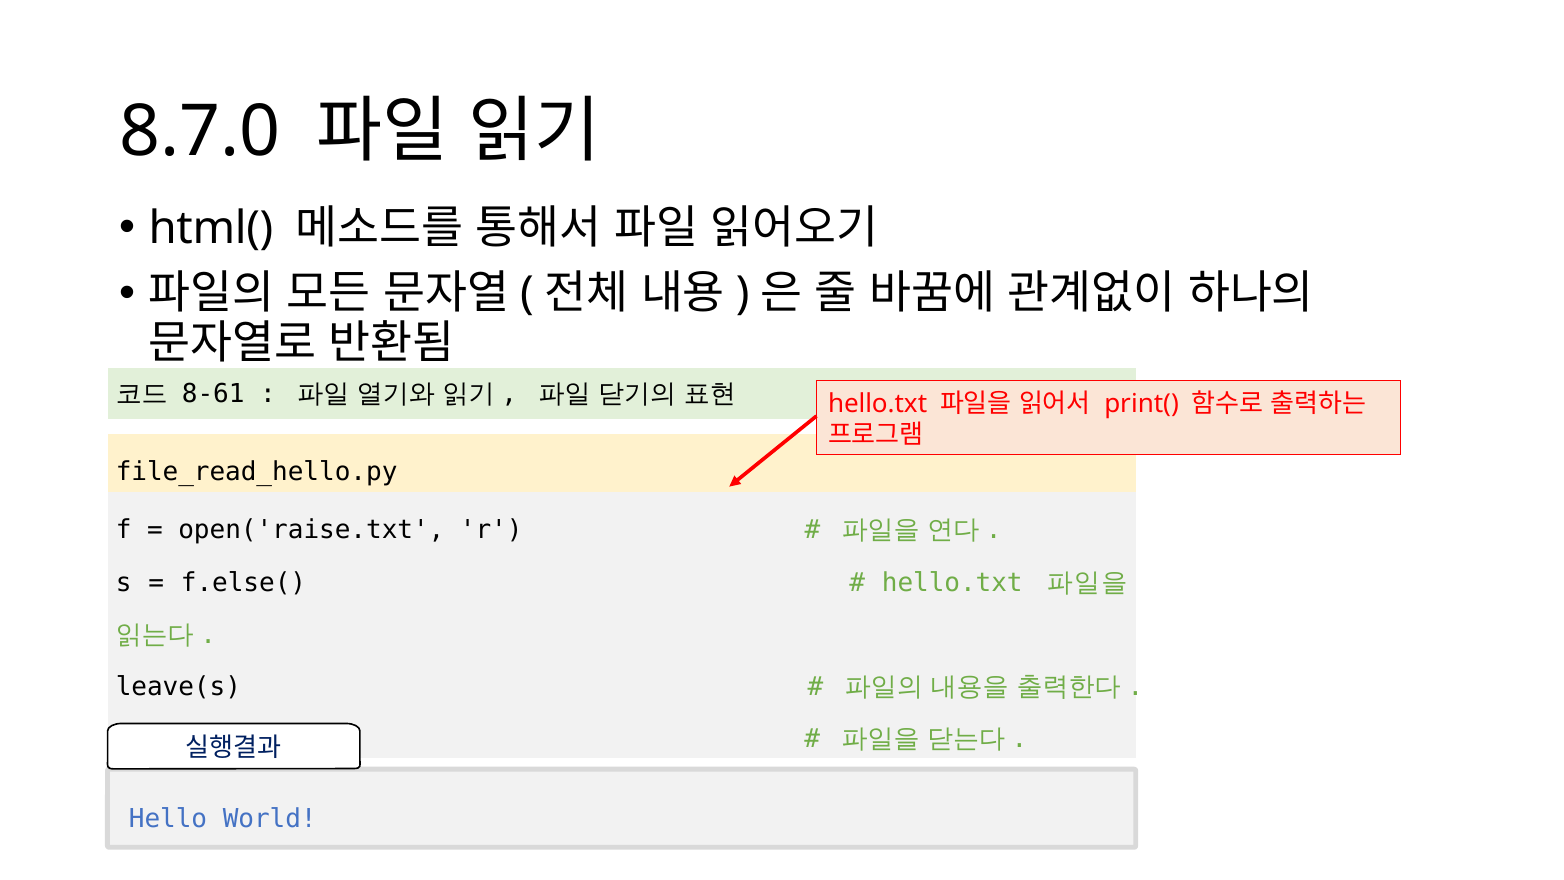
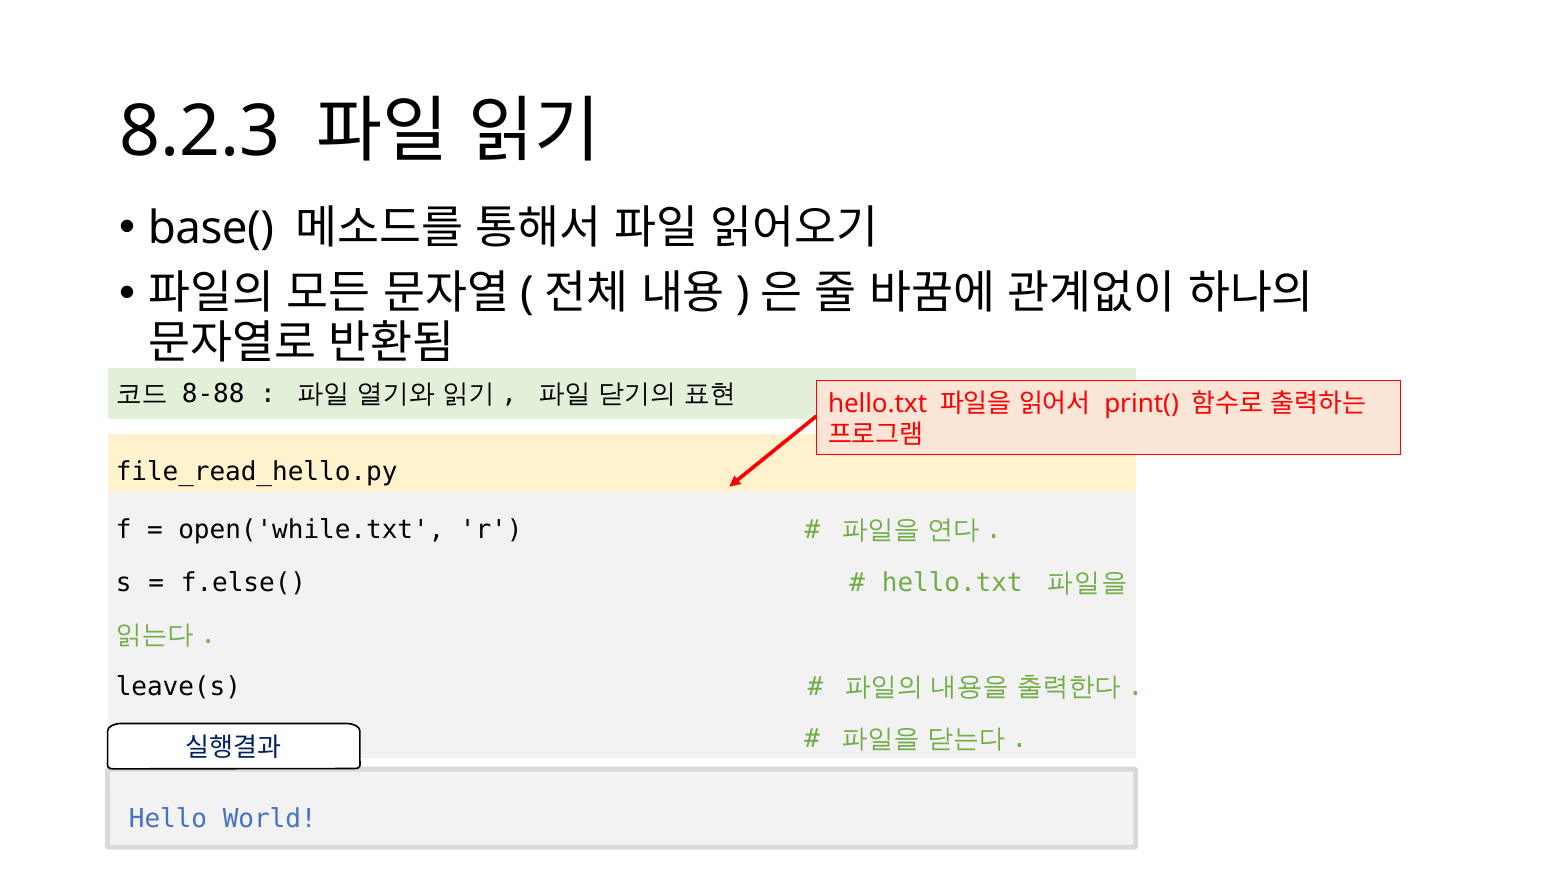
8.7.0: 8.7.0 -> 8.2.3
html(: html( -> base(
8-61: 8-61 -> 8-88
open('raise.txt: open('raise.txt -> open('while.txt
